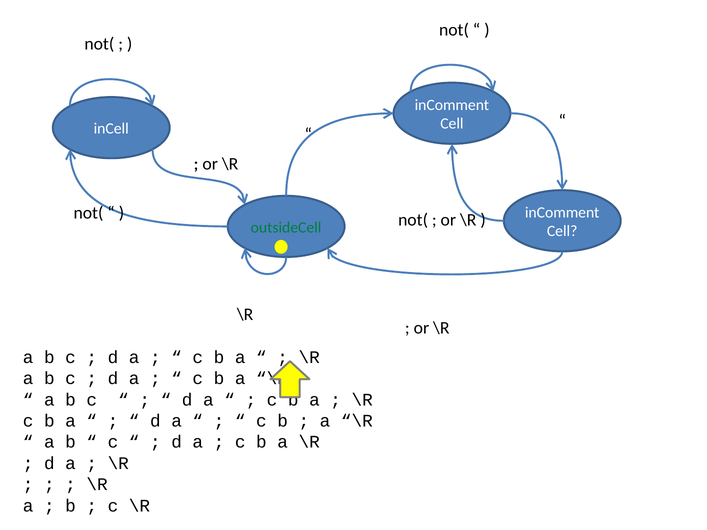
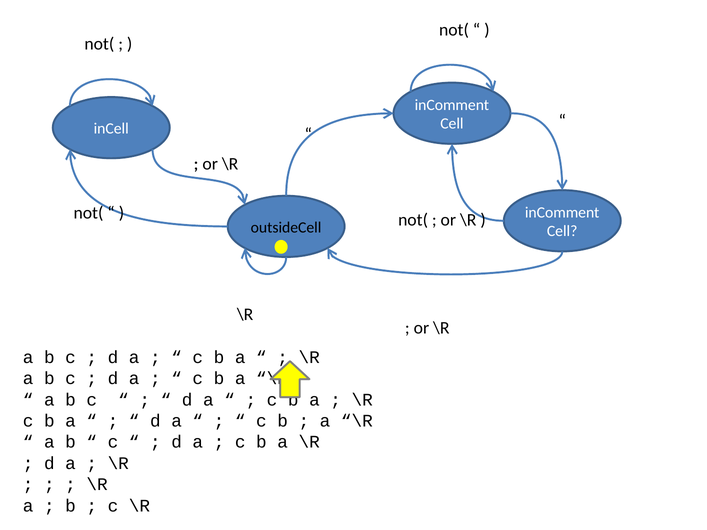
outsideCell colour: green -> black
